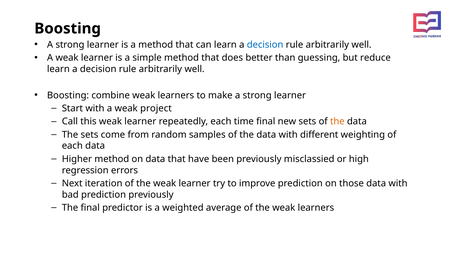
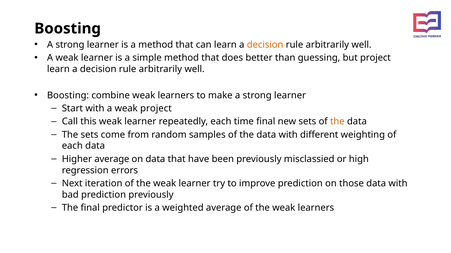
decision at (265, 45) colour: blue -> orange
but reduce: reduce -> project
Higher method: method -> average
